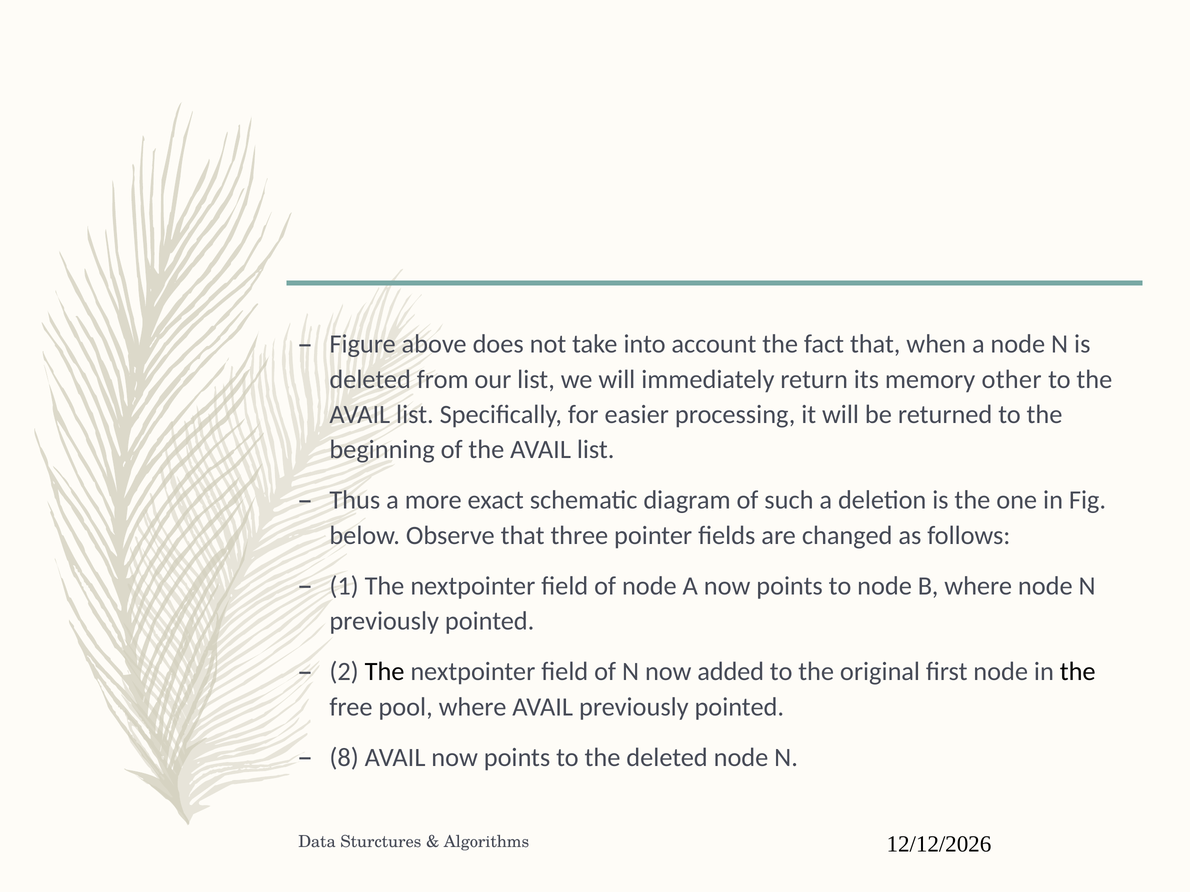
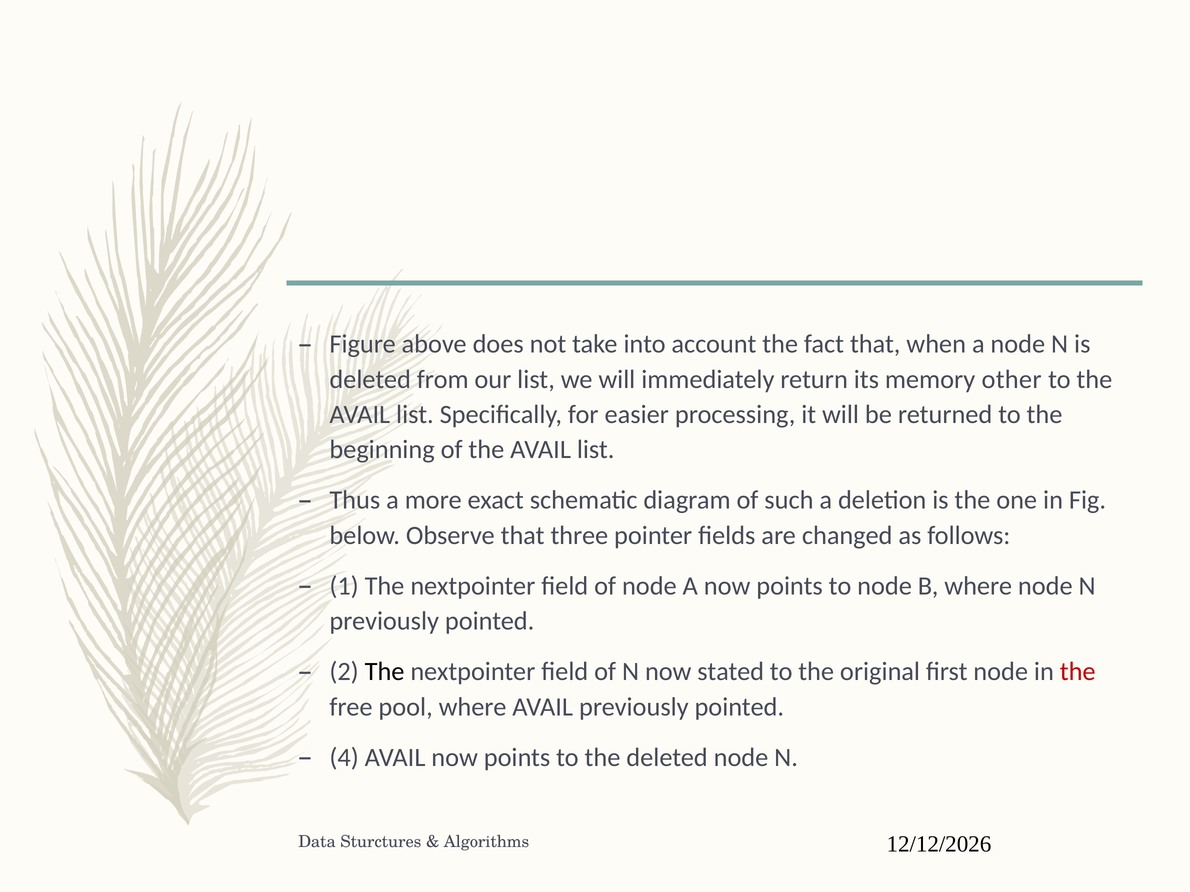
added: added -> stated
the at (1078, 672) colour: black -> red
8: 8 -> 4
